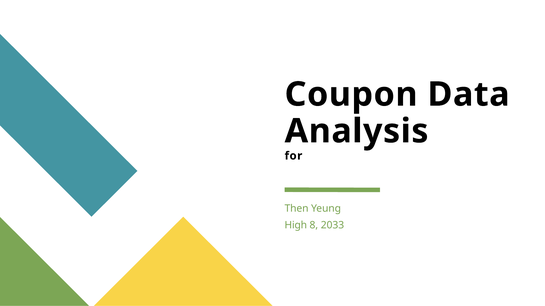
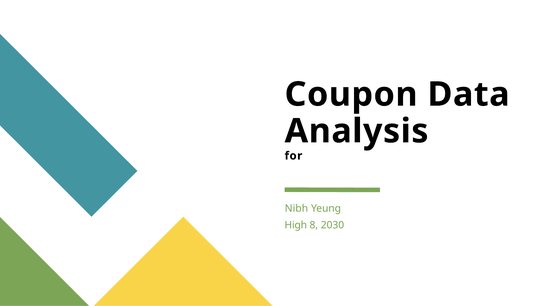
Then: Then -> Nibh
2033: 2033 -> 2030
